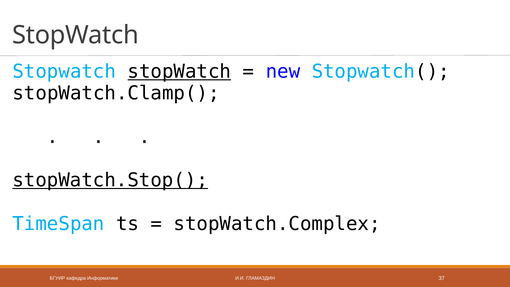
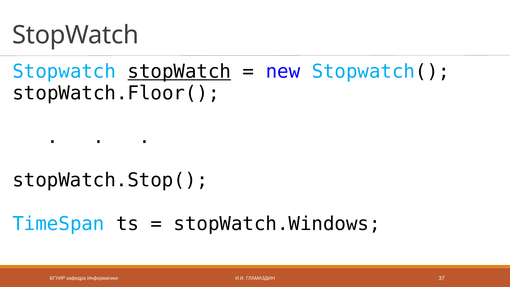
stopWatch.Clamp(: stopWatch.Clamp( -> stopWatch.Floor(
stopWatch.Stop( underline: present -> none
stopWatch.Complex: stopWatch.Complex -> stopWatch.Windows
